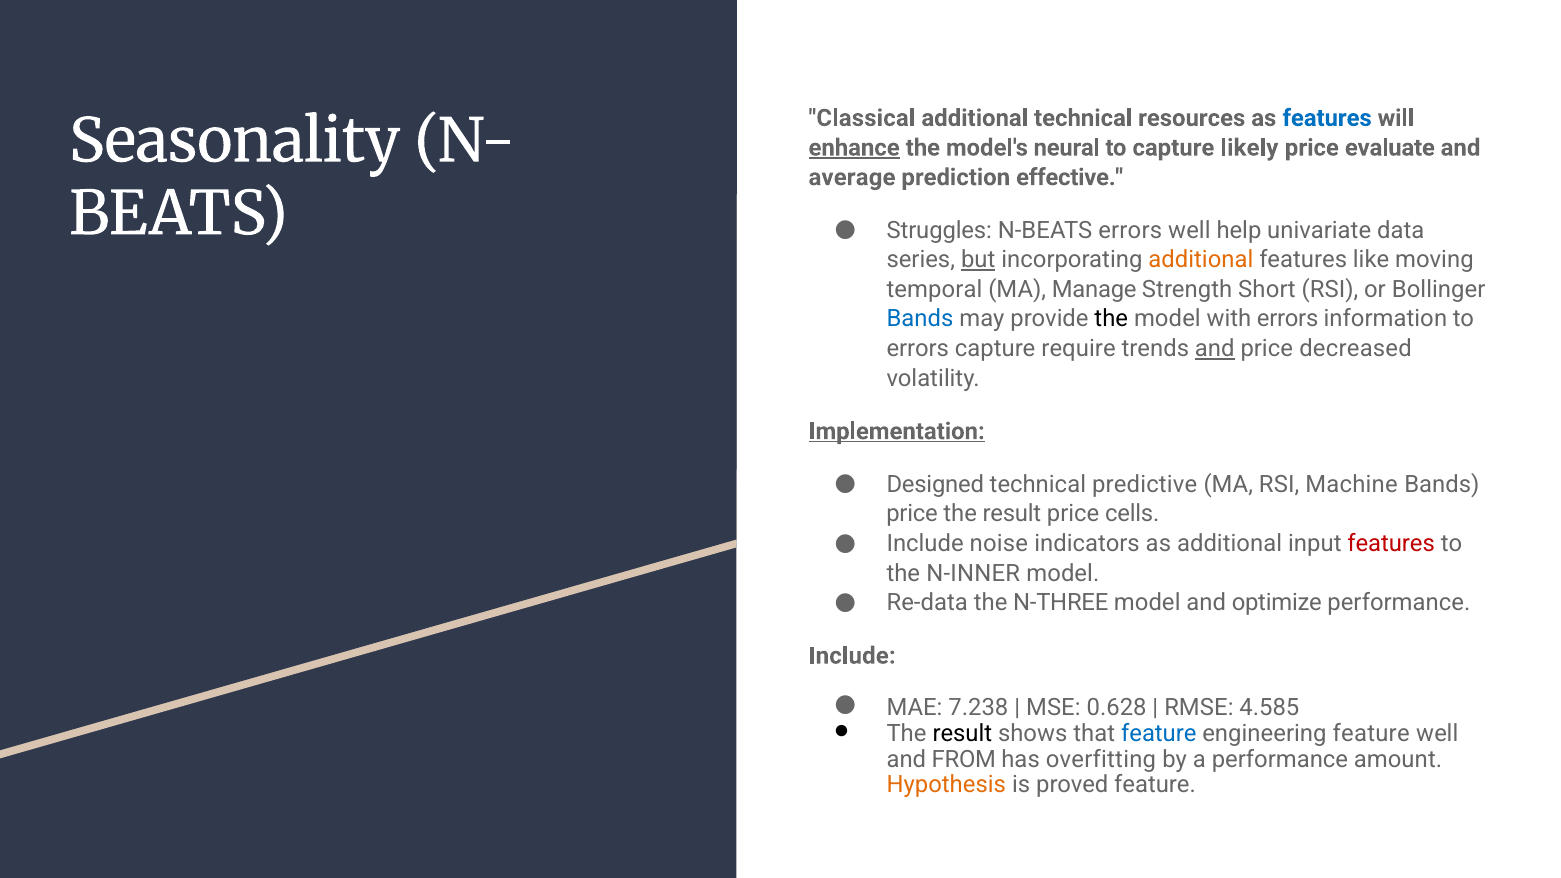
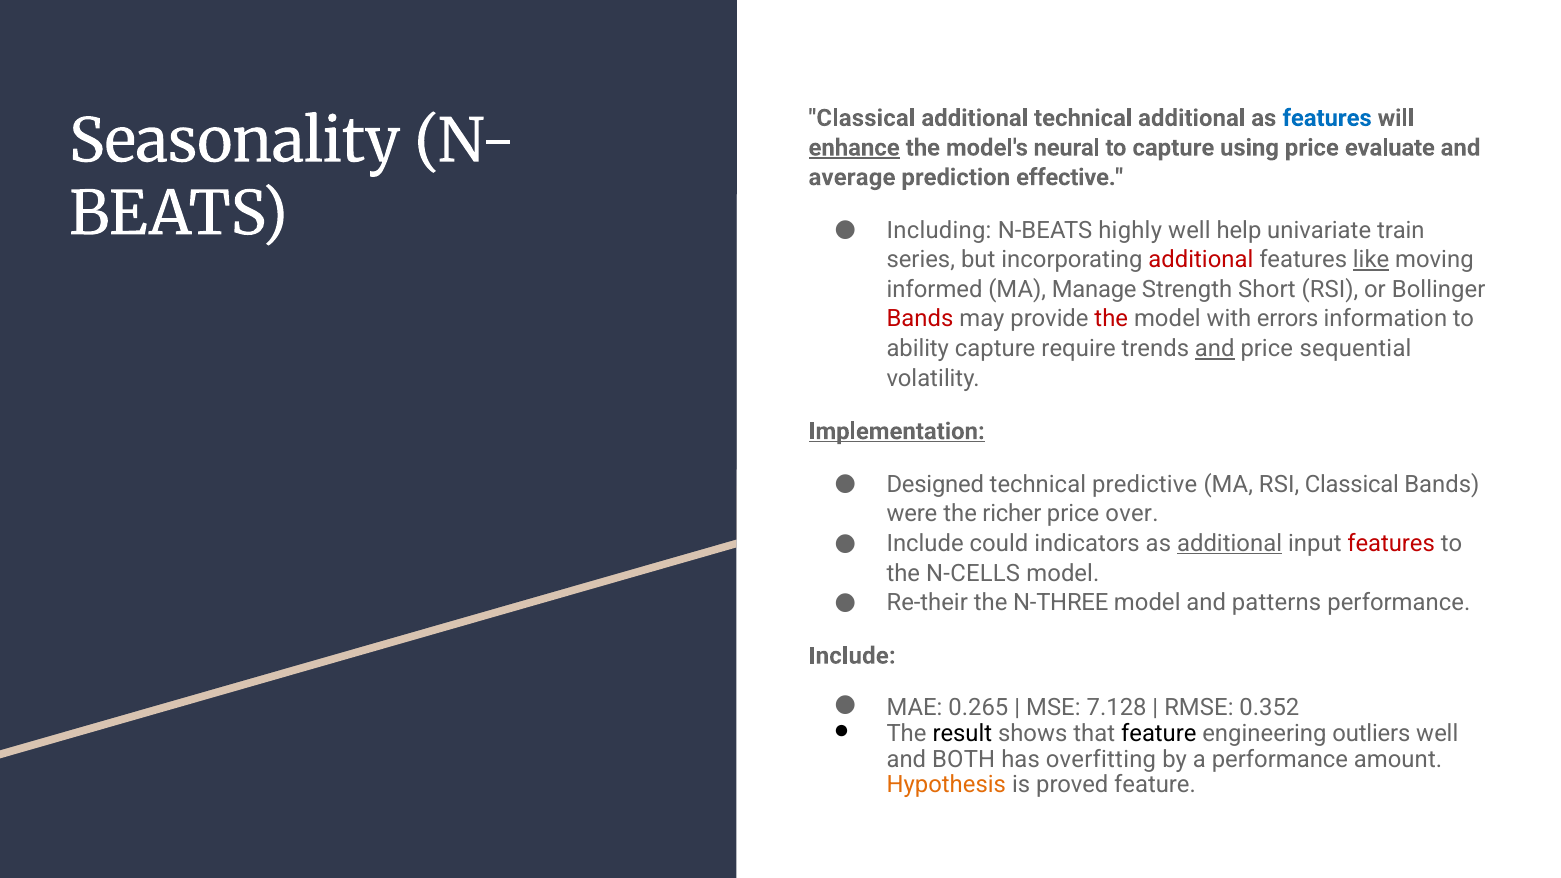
technical resources: resources -> additional
likely: likely -> using
Struggles: Struggles -> Including
N-BEATS errors: errors -> highly
data: data -> train
but underline: present -> none
additional at (1201, 260) colour: orange -> red
like underline: none -> present
temporal: temporal -> informed
Bands at (920, 319) colour: blue -> red
the at (1111, 319) colour: black -> red
errors at (918, 349): errors -> ability
decreased: decreased -> sequential
RSI Machine: Machine -> Classical
price at (912, 514): price -> were
result at (1012, 514): result -> richer
cells: cells -> over
noise: noise -> could
additional at (1230, 544) underline: none -> present
N-INNER: N-INNER -> N-CELLS
Re-data: Re-data -> Re-their
optimize: optimize -> patterns
7.238: 7.238 -> 0.265
0.628: 0.628 -> 7.128
4.585: 4.585 -> 0.352
feature at (1159, 734) colour: blue -> black
engineering feature: feature -> outliers
FROM: FROM -> BOTH
